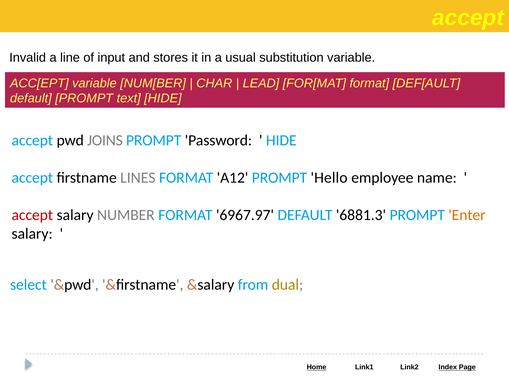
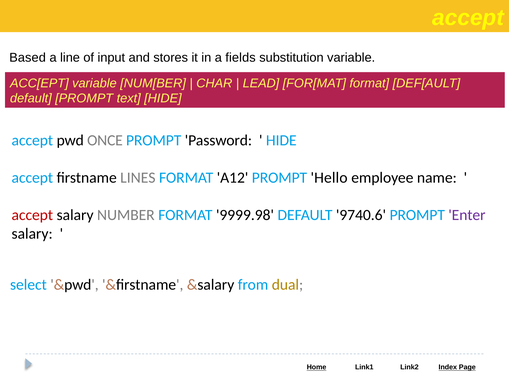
Invalid: Invalid -> Based
usual: usual -> fields
JOINS: JOINS -> ONCE
6967.97: 6967.97 -> 9999.98
6881.3: 6881.3 -> 9740.6
Enter colour: orange -> purple
